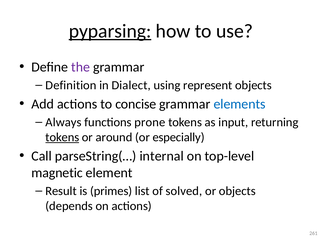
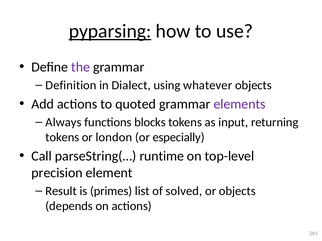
represent: represent -> whatever
concise: concise -> quoted
elements colour: blue -> purple
prone: prone -> blocks
tokens at (62, 138) underline: present -> none
around: around -> london
internal: internal -> runtime
magnetic: magnetic -> precision
